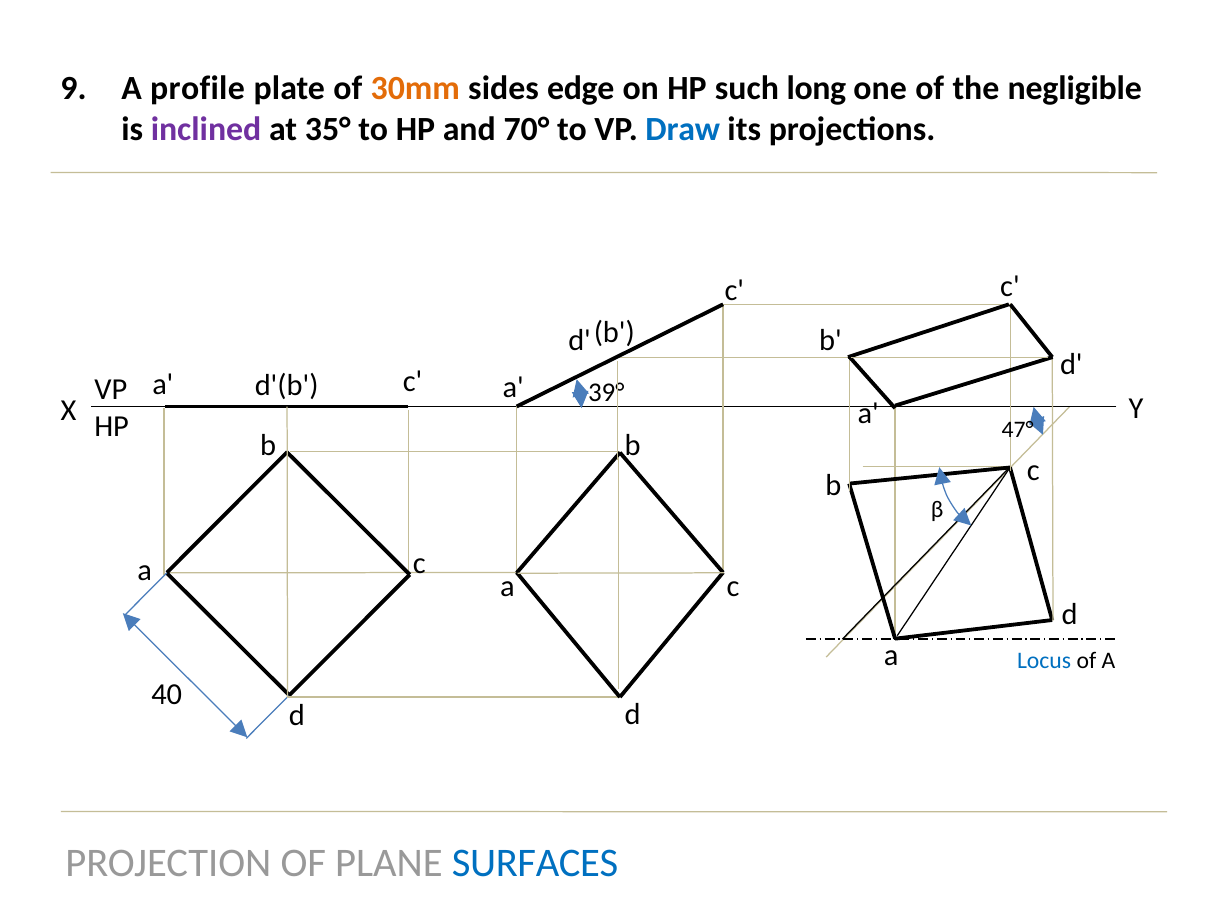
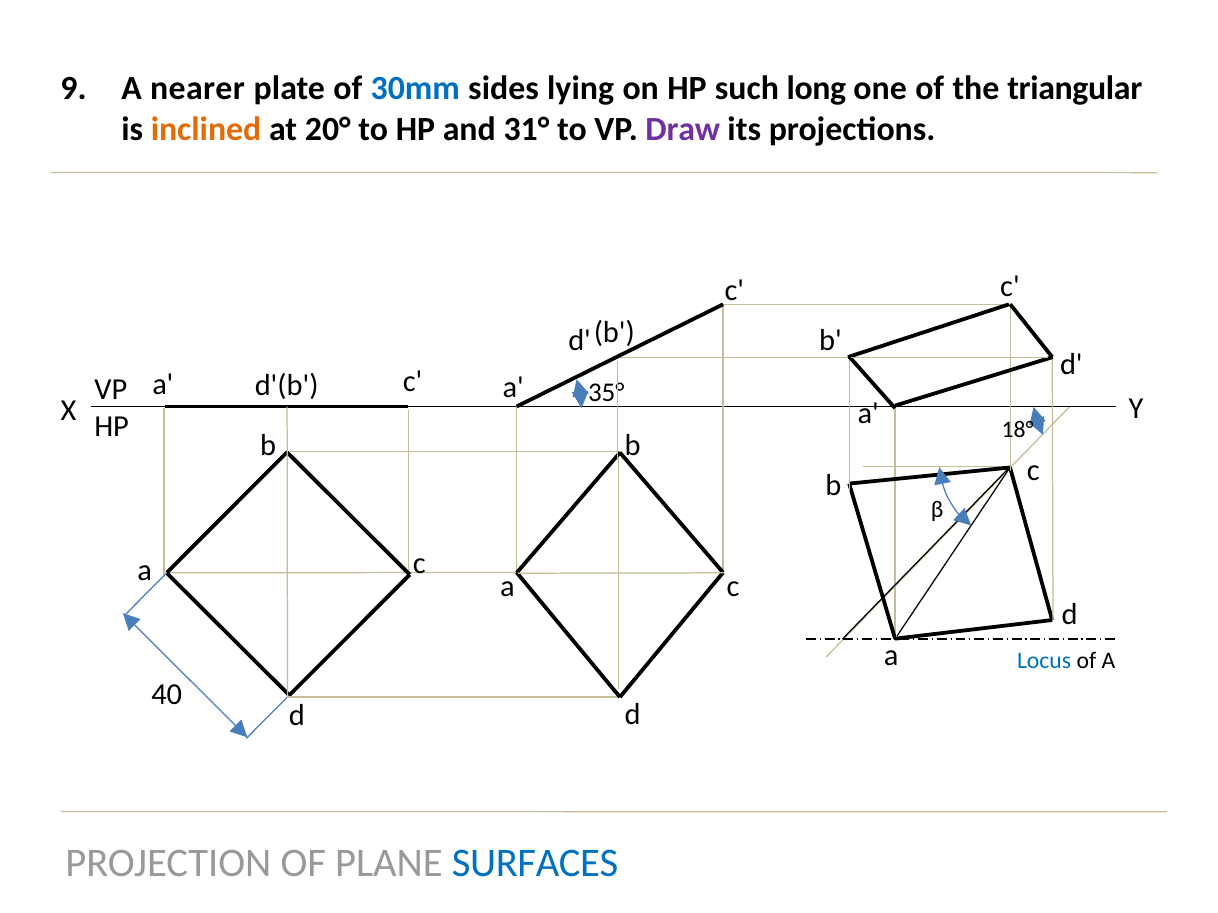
profile: profile -> nearer
30mm colour: orange -> blue
edge: edge -> lying
negligible: negligible -> triangular
inclined colour: purple -> orange
35°: 35° -> 20°
70°: 70° -> 31°
Draw colour: blue -> purple
39°: 39° -> 35°
47°: 47° -> 18°
